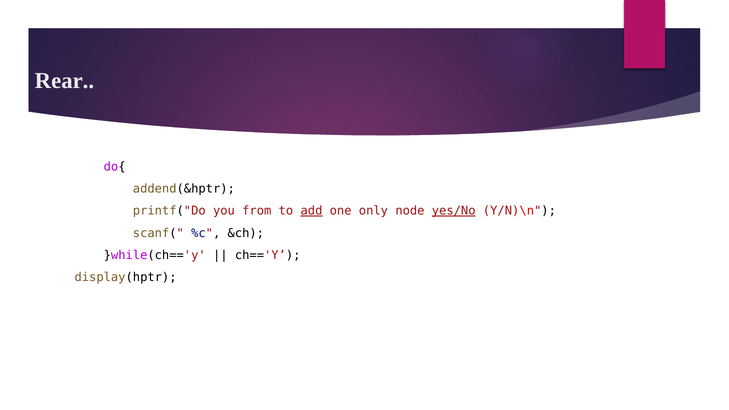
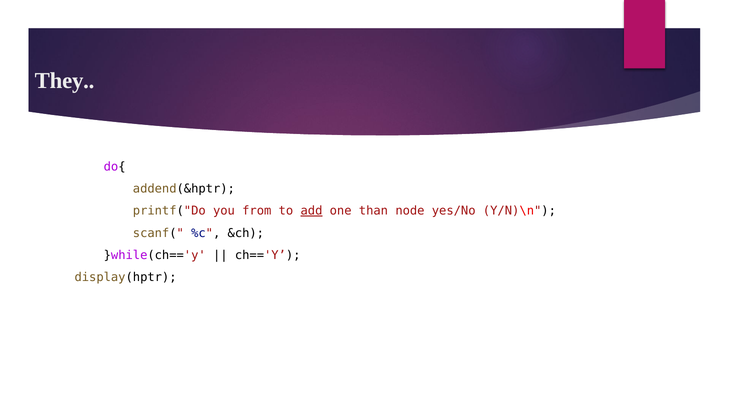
Rear: Rear -> They
only: only -> than
yes/No underline: present -> none
